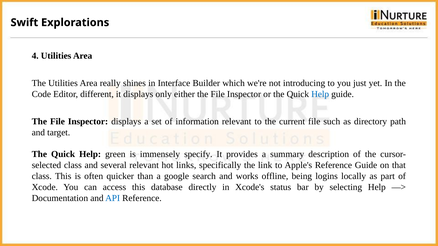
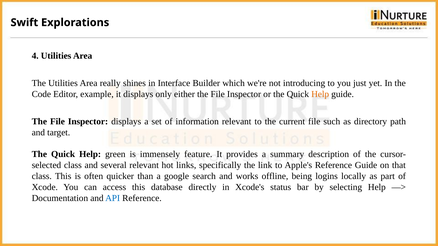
different: different -> example
Help at (320, 94) colour: blue -> orange
specify: specify -> feature
